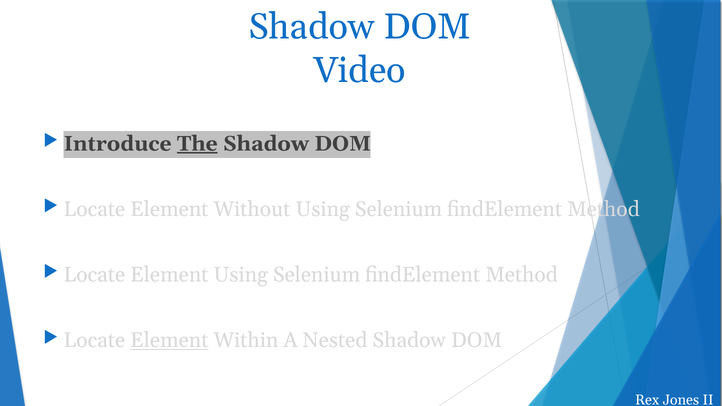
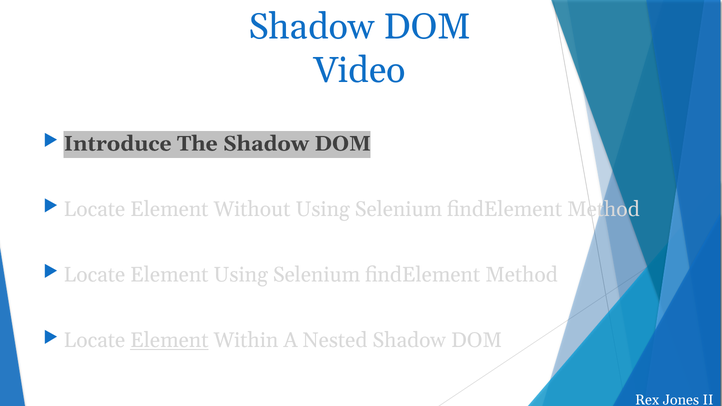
The underline: present -> none
